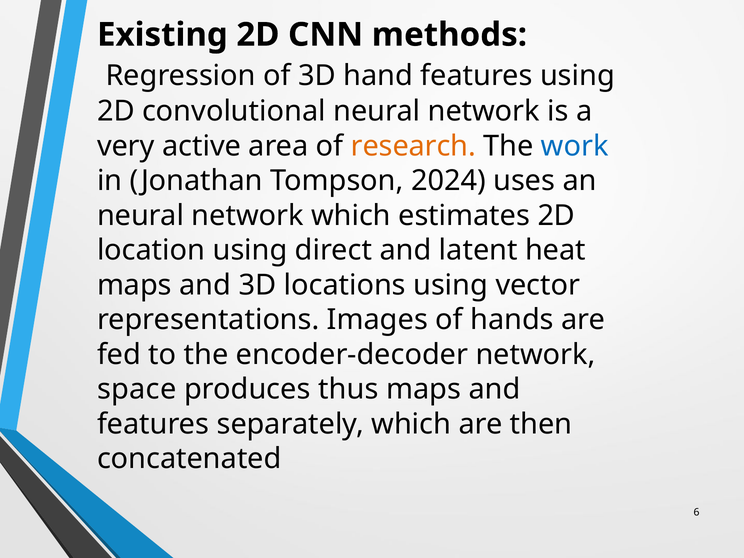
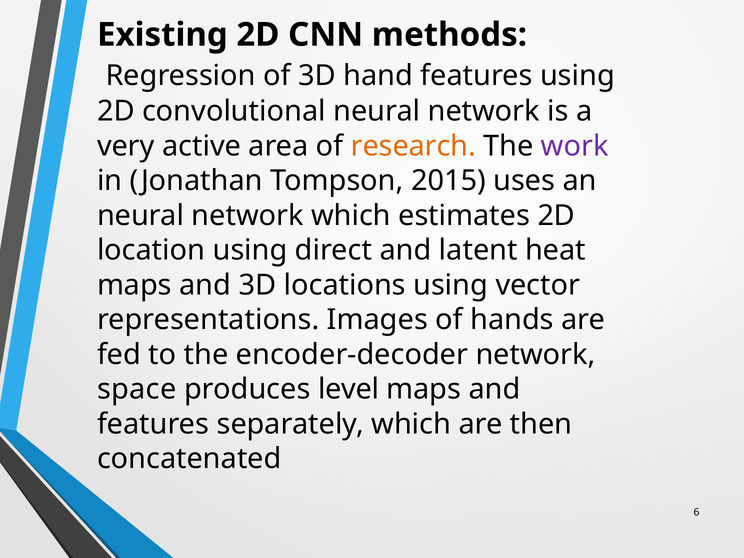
work colour: blue -> purple
2024: 2024 -> 2015
thus: thus -> level
